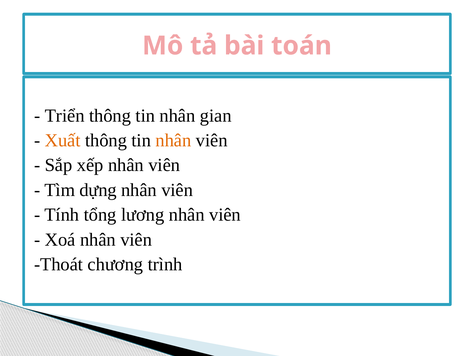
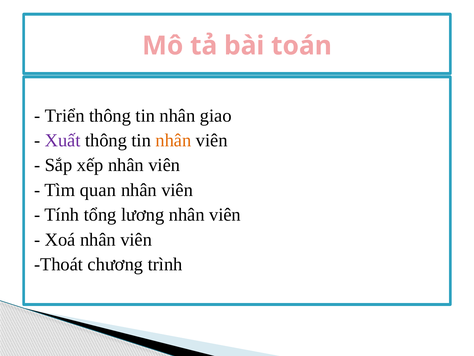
gian: gian -> giao
Xuất colour: orange -> purple
dựng: dựng -> quan
